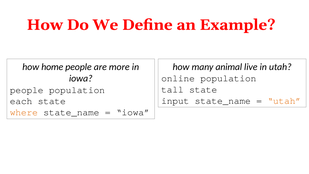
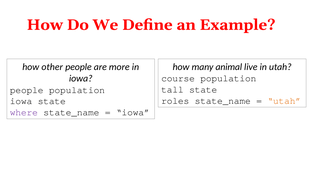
home: home -> other
online: online -> course
input: input -> roles
each at (21, 101): each -> iowa
where colour: orange -> purple
